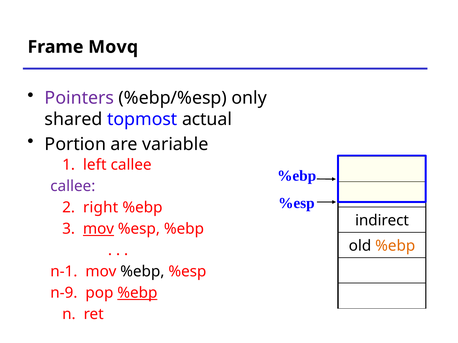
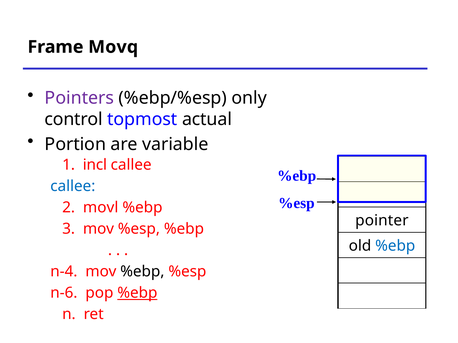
shared: shared -> control
left: left -> incl
callee at (73, 187) colour: purple -> blue
right: right -> movl
indirect: indirect -> pointer
mov at (98, 229) underline: present -> none
%ebp at (395, 246) colour: orange -> blue
n-1: n-1 -> n-4
n-9: n-9 -> n-6
